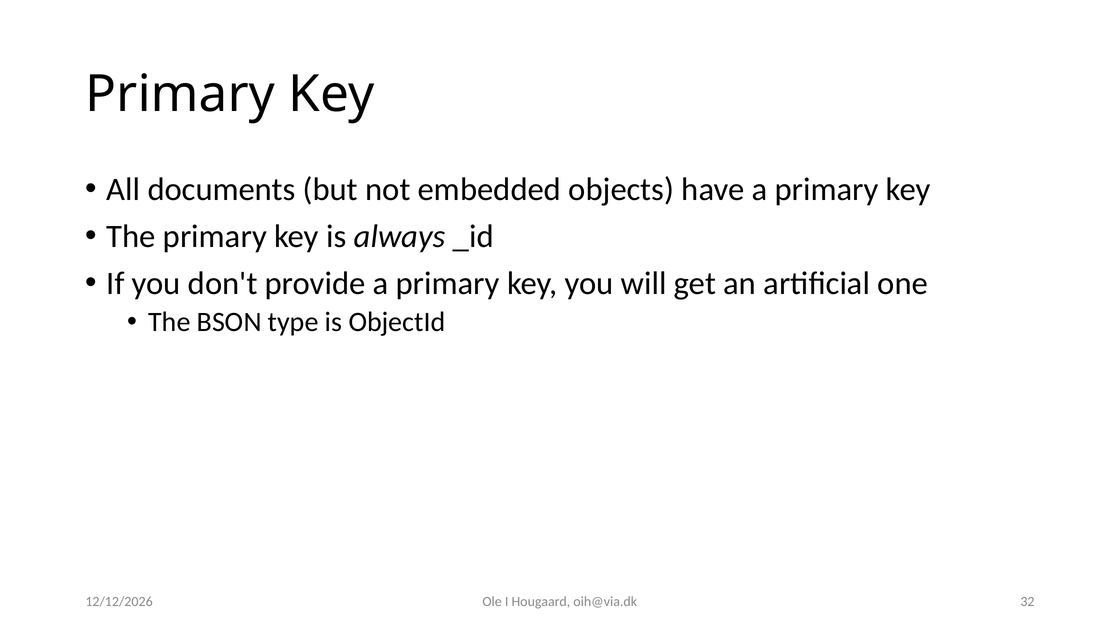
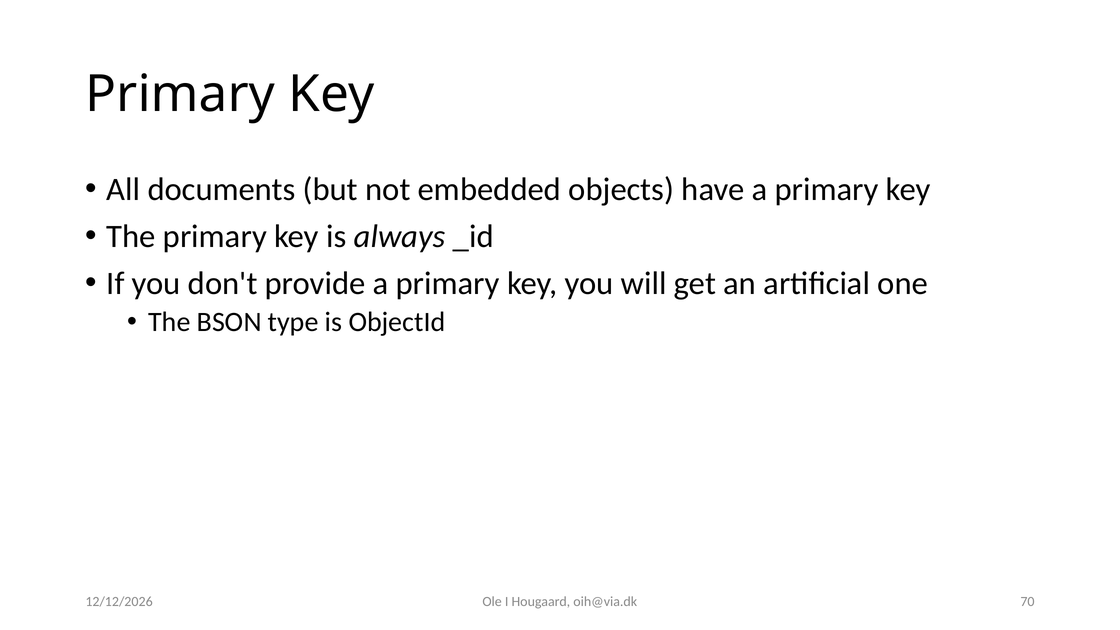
32: 32 -> 70
